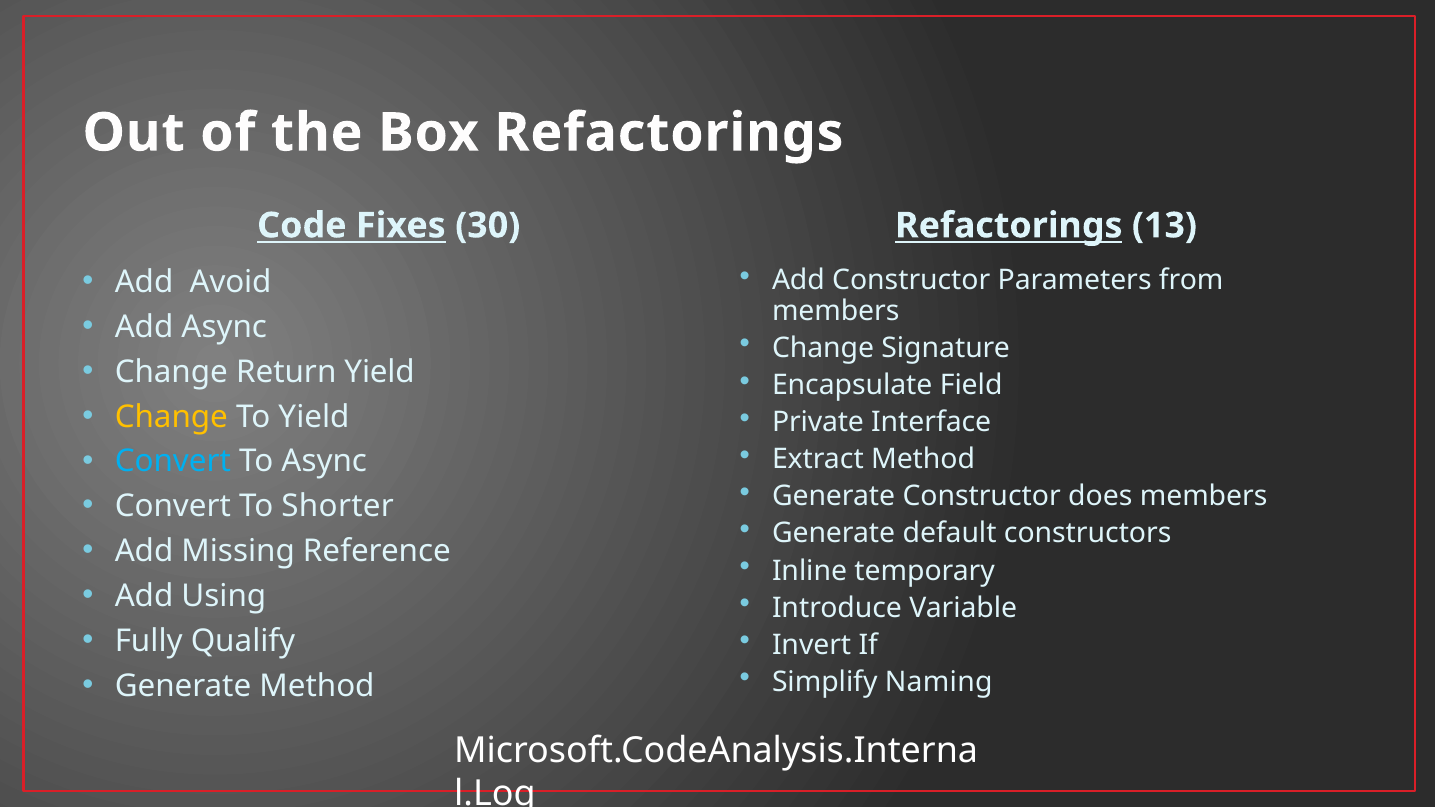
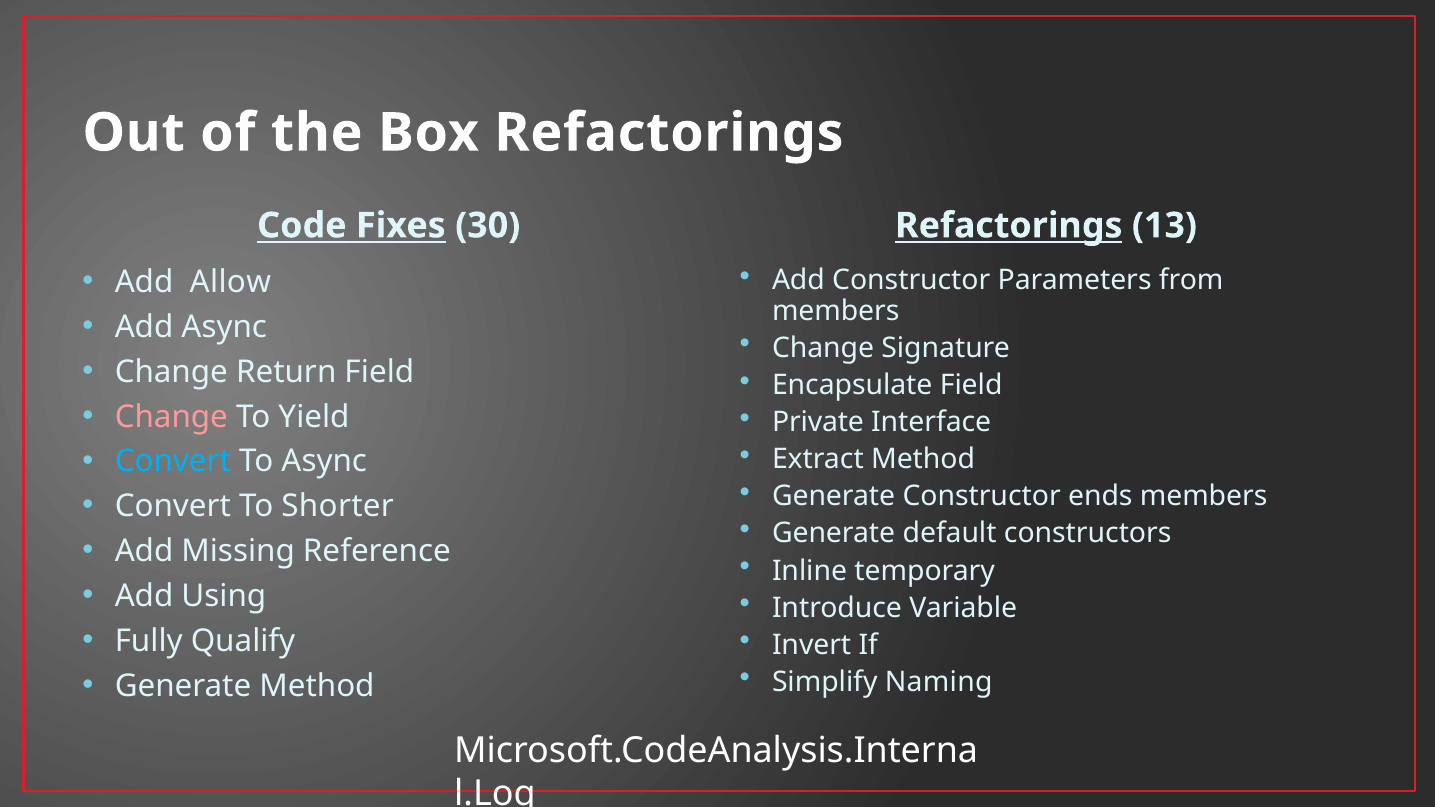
Avoid: Avoid -> Allow
Return Yield: Yield -> Field
Change at (171, 417) colour: yellow -> pink
does: does -> ends
